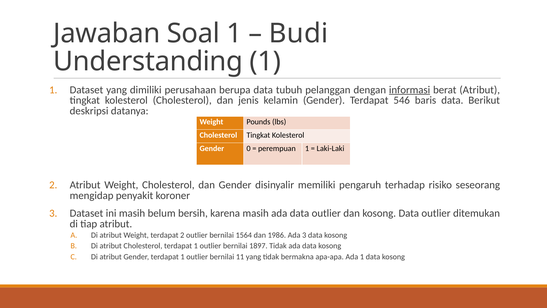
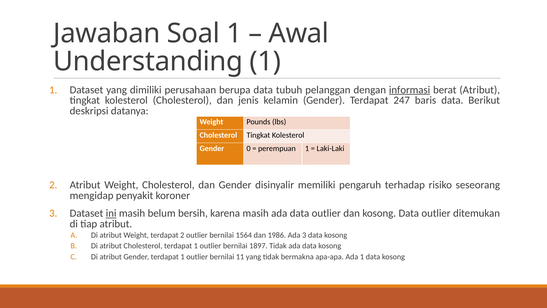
Budi: Budi -> Awal
546: 546 -> 247
ini underline: none -> present
